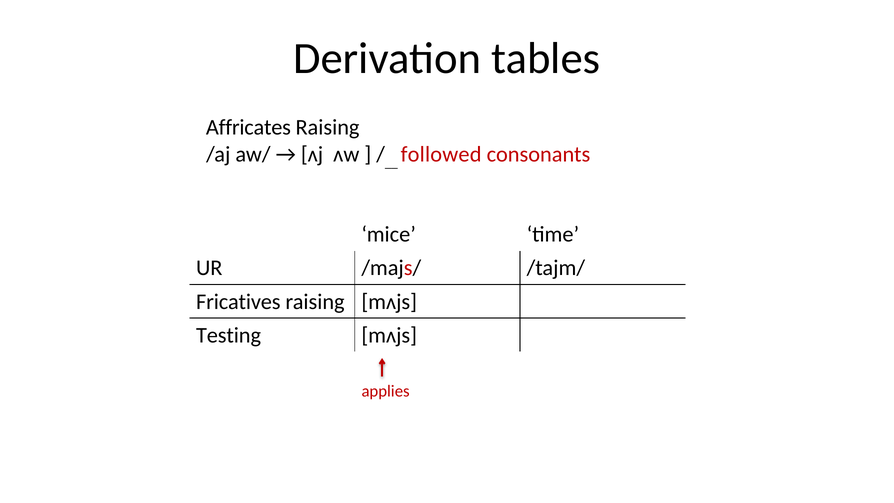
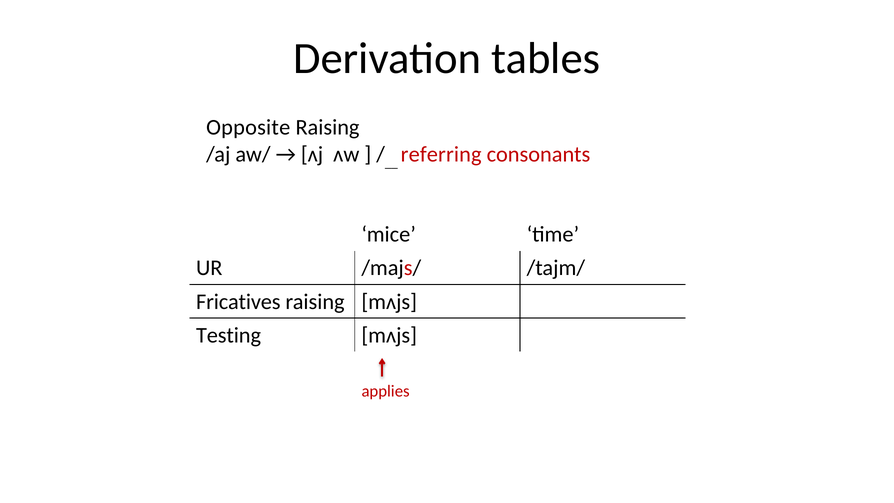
Affricates: Affricates -> Opposite
followed: followed -> referring
